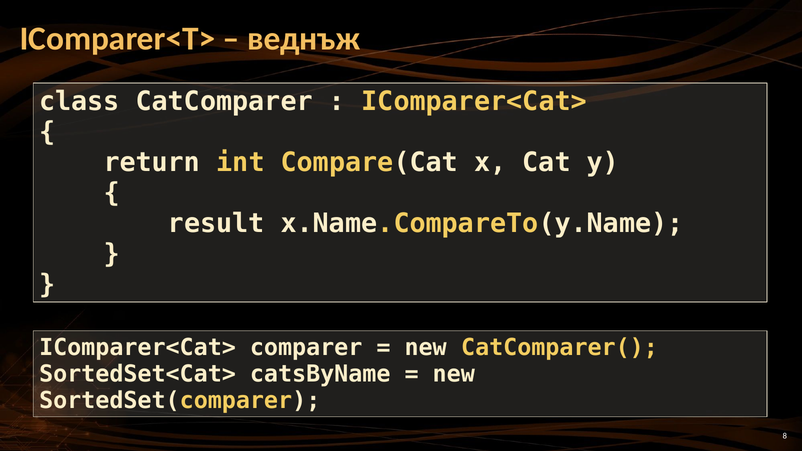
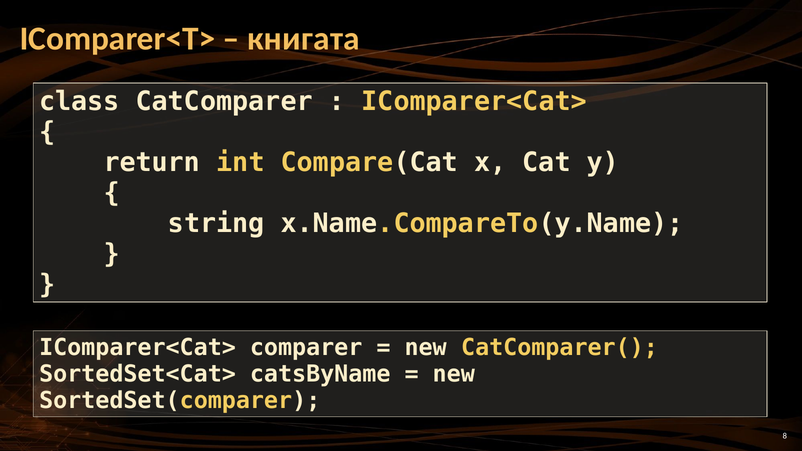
веднъж: веднъж -> книгата
result: result -> string
